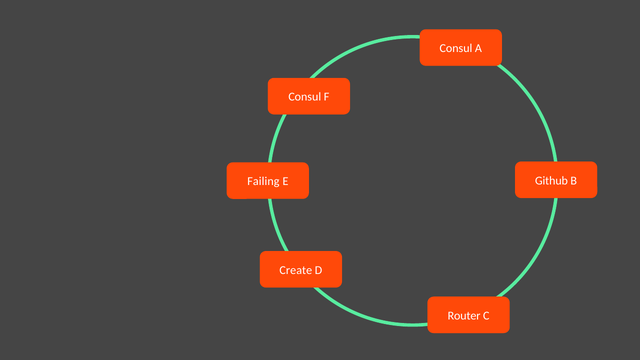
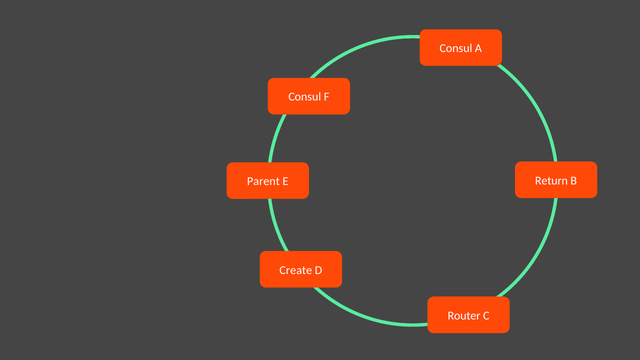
Github: Github -> Return
Failing: Failing -> Parent
